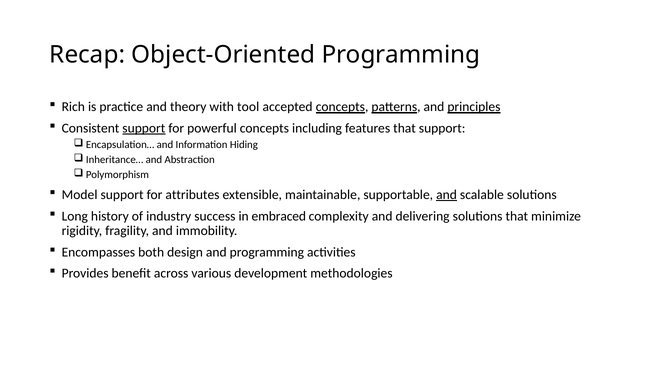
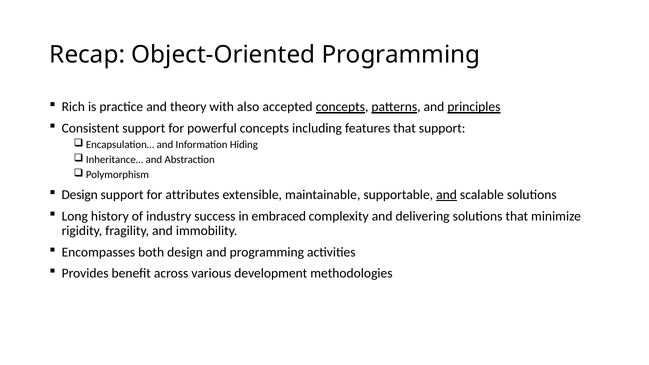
tool: tool -> also
support at (144, 128) underline: present -> none
Model at (80, 195): Model -> Design
